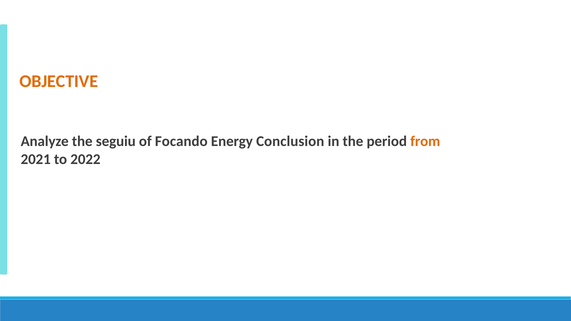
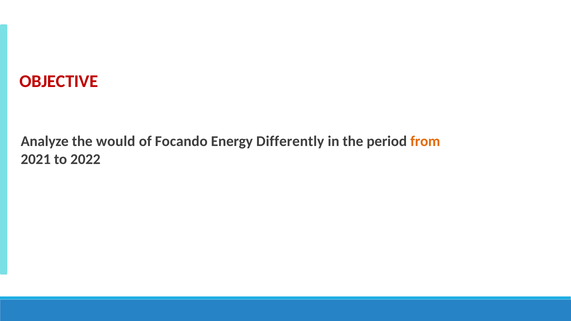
OBJECTIVE colour: orange -> red
seguiu: seguiu -> would
Conclusion: Conclusion -> Differently
